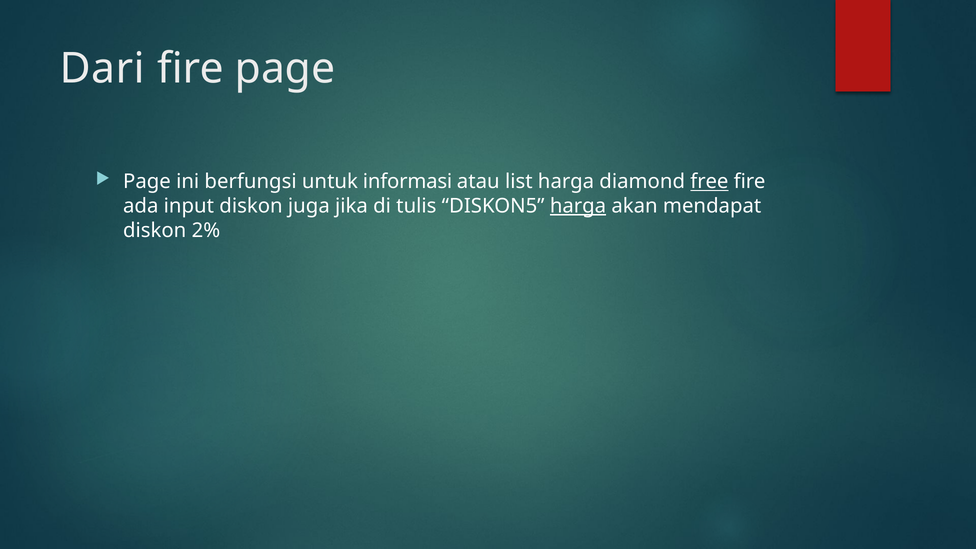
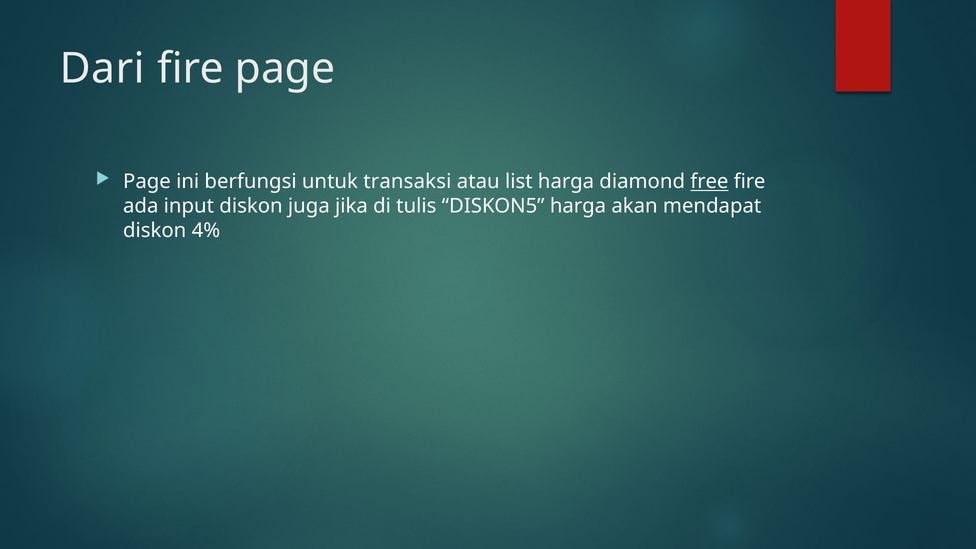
informasi: informasi -> transaksi
harga at (578, 206) underline: present -> none
2%: 2% -> 4%
